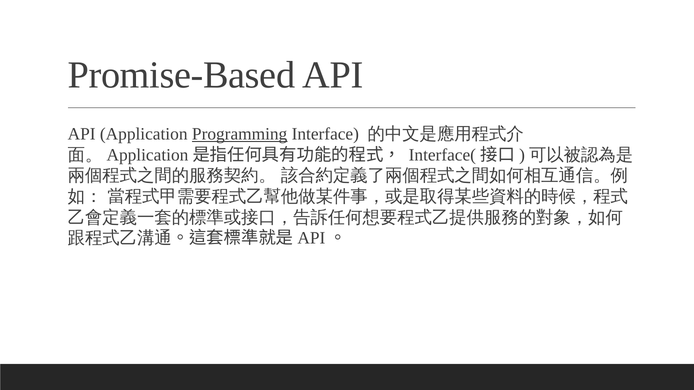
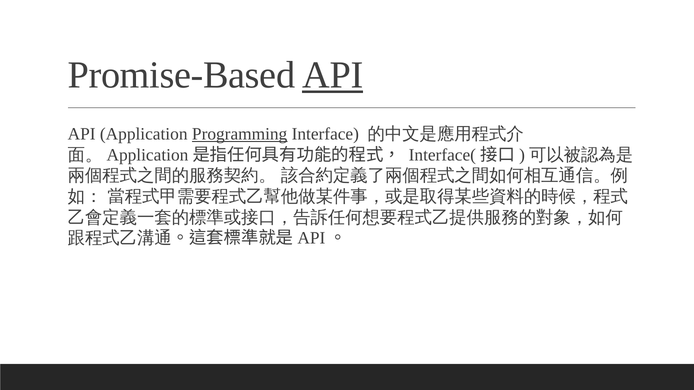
API at (333, 75) underline: none -> present
